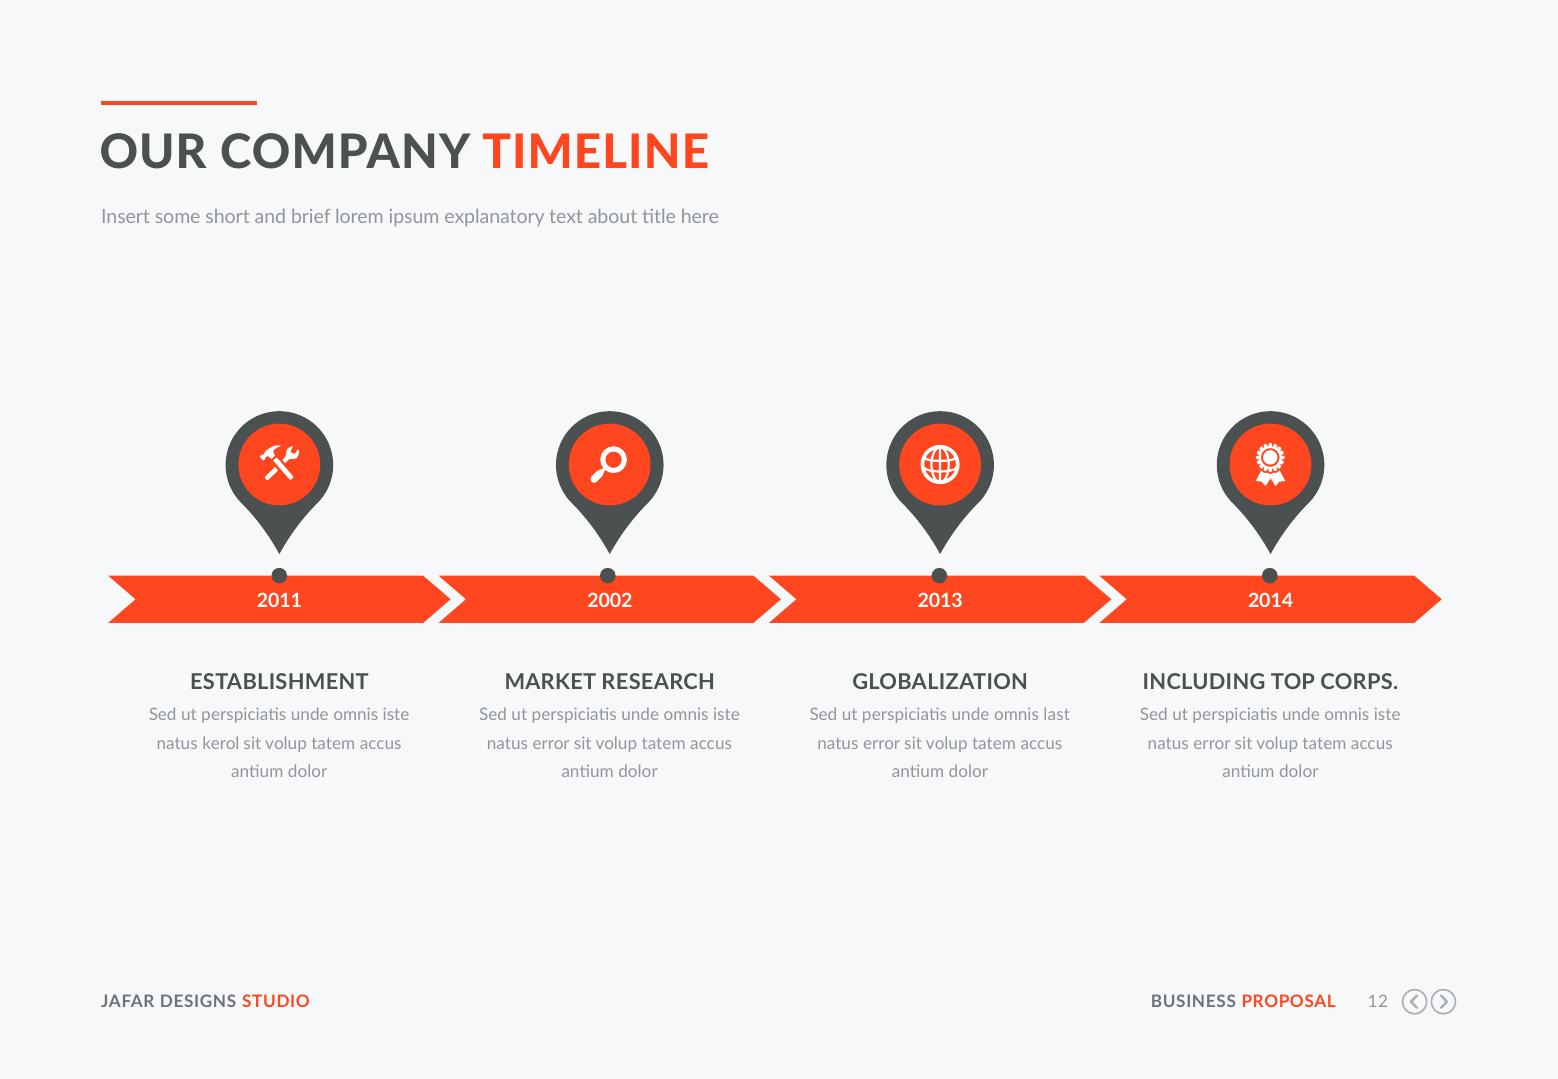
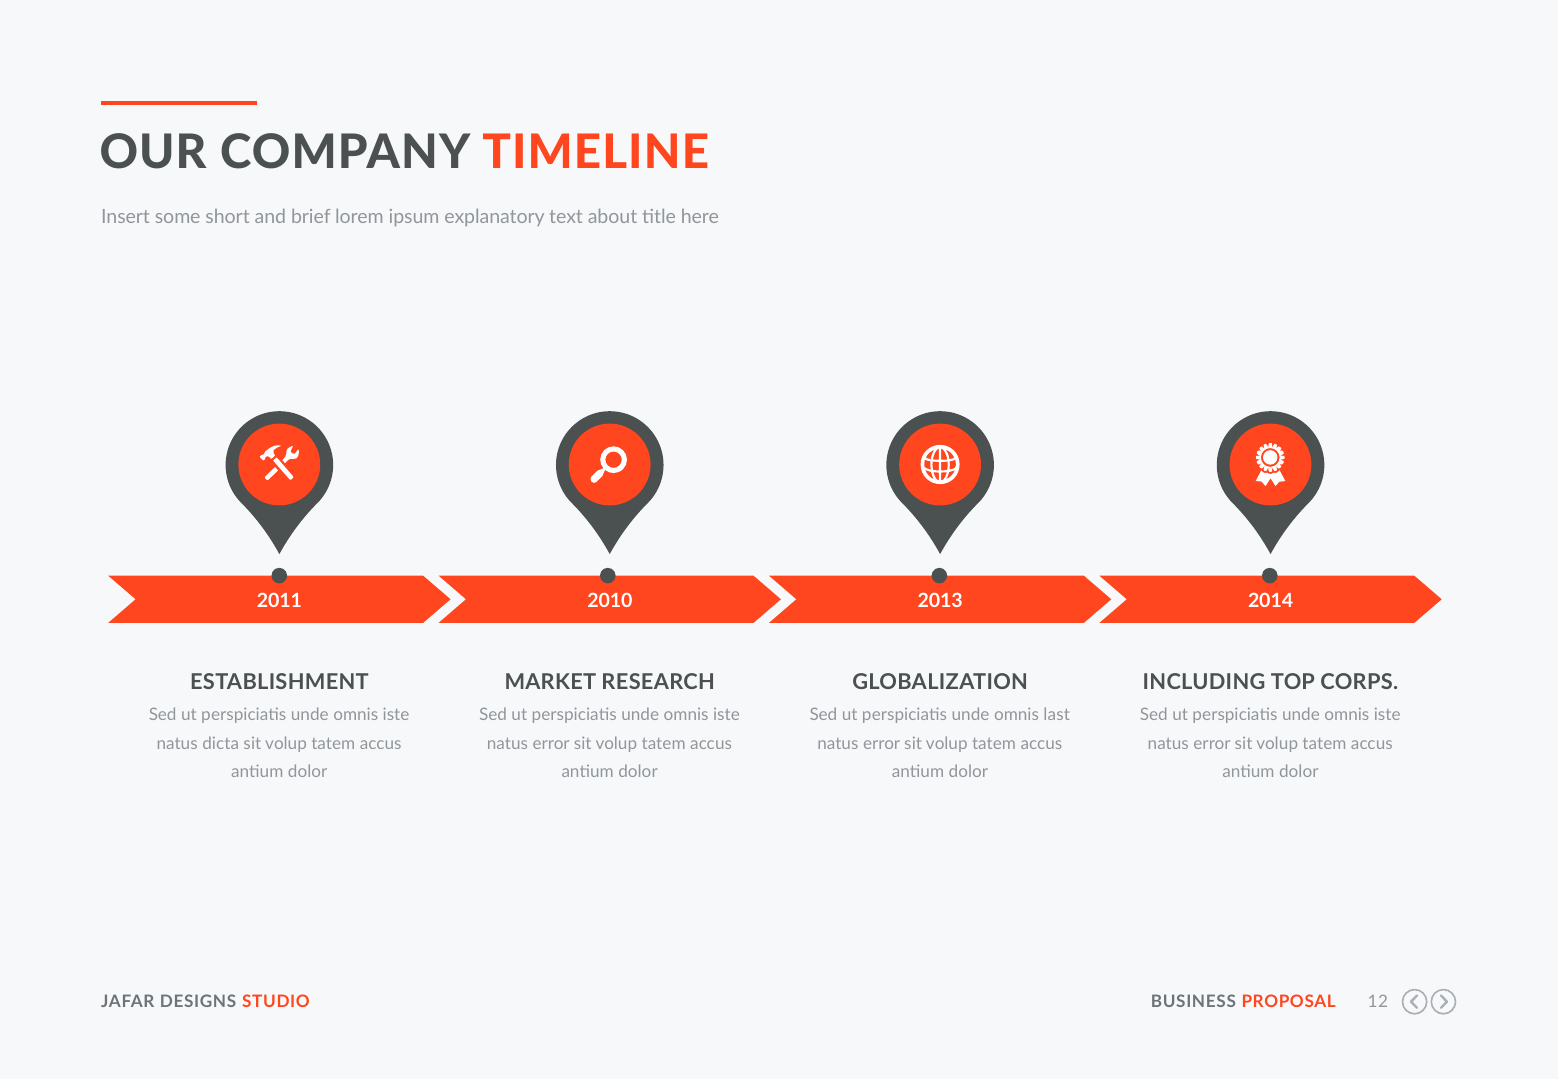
2002: 2002 -> 2010
kerol: kerol -> dicta
